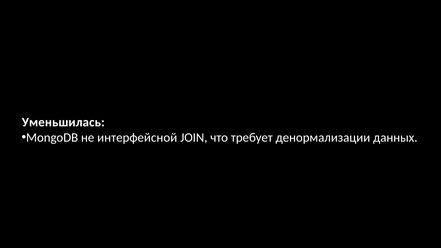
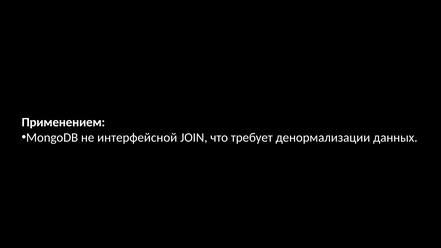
Уменьшилась: Уменьшилась -> Применением
